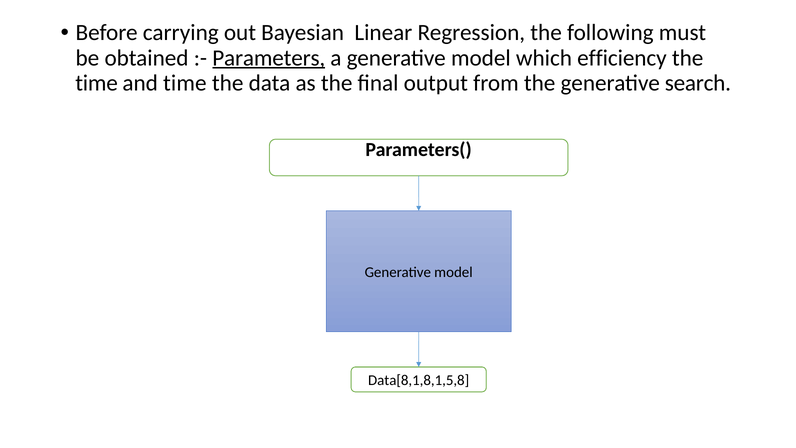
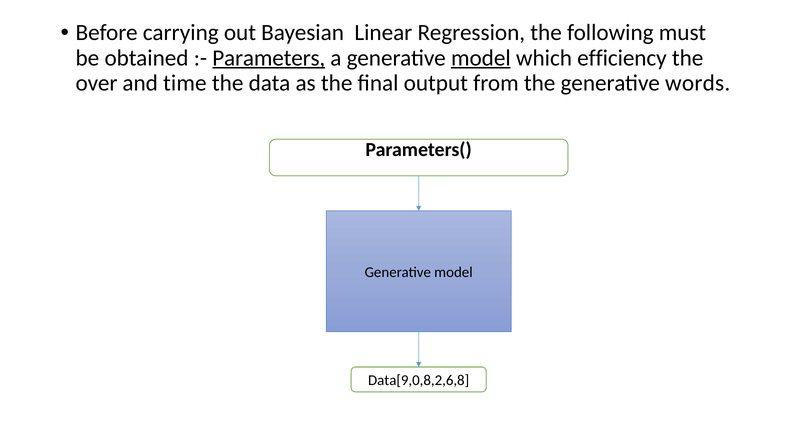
model at (481, 58) underline: none -> present
time at (97, 83): time -> over
search: search -> words
Data[8,1,8,1,5,8: Data[8,1,8,1,5,8 -> Data[9,0,8,2,6,8
